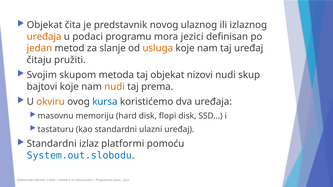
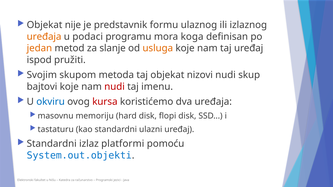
čita: čita -> nije
novog: novog -> formu
mora jezici: jezici -> koga
čitaju: čitaju -> ispod
nudi at (115, 87) colour: orange -> red
prema: prema -> imenu
okviru colour: orange -> blue
kursa colour: blue -> red
System.out.slobodu: System.out.slobodu -> System.out.objekti
